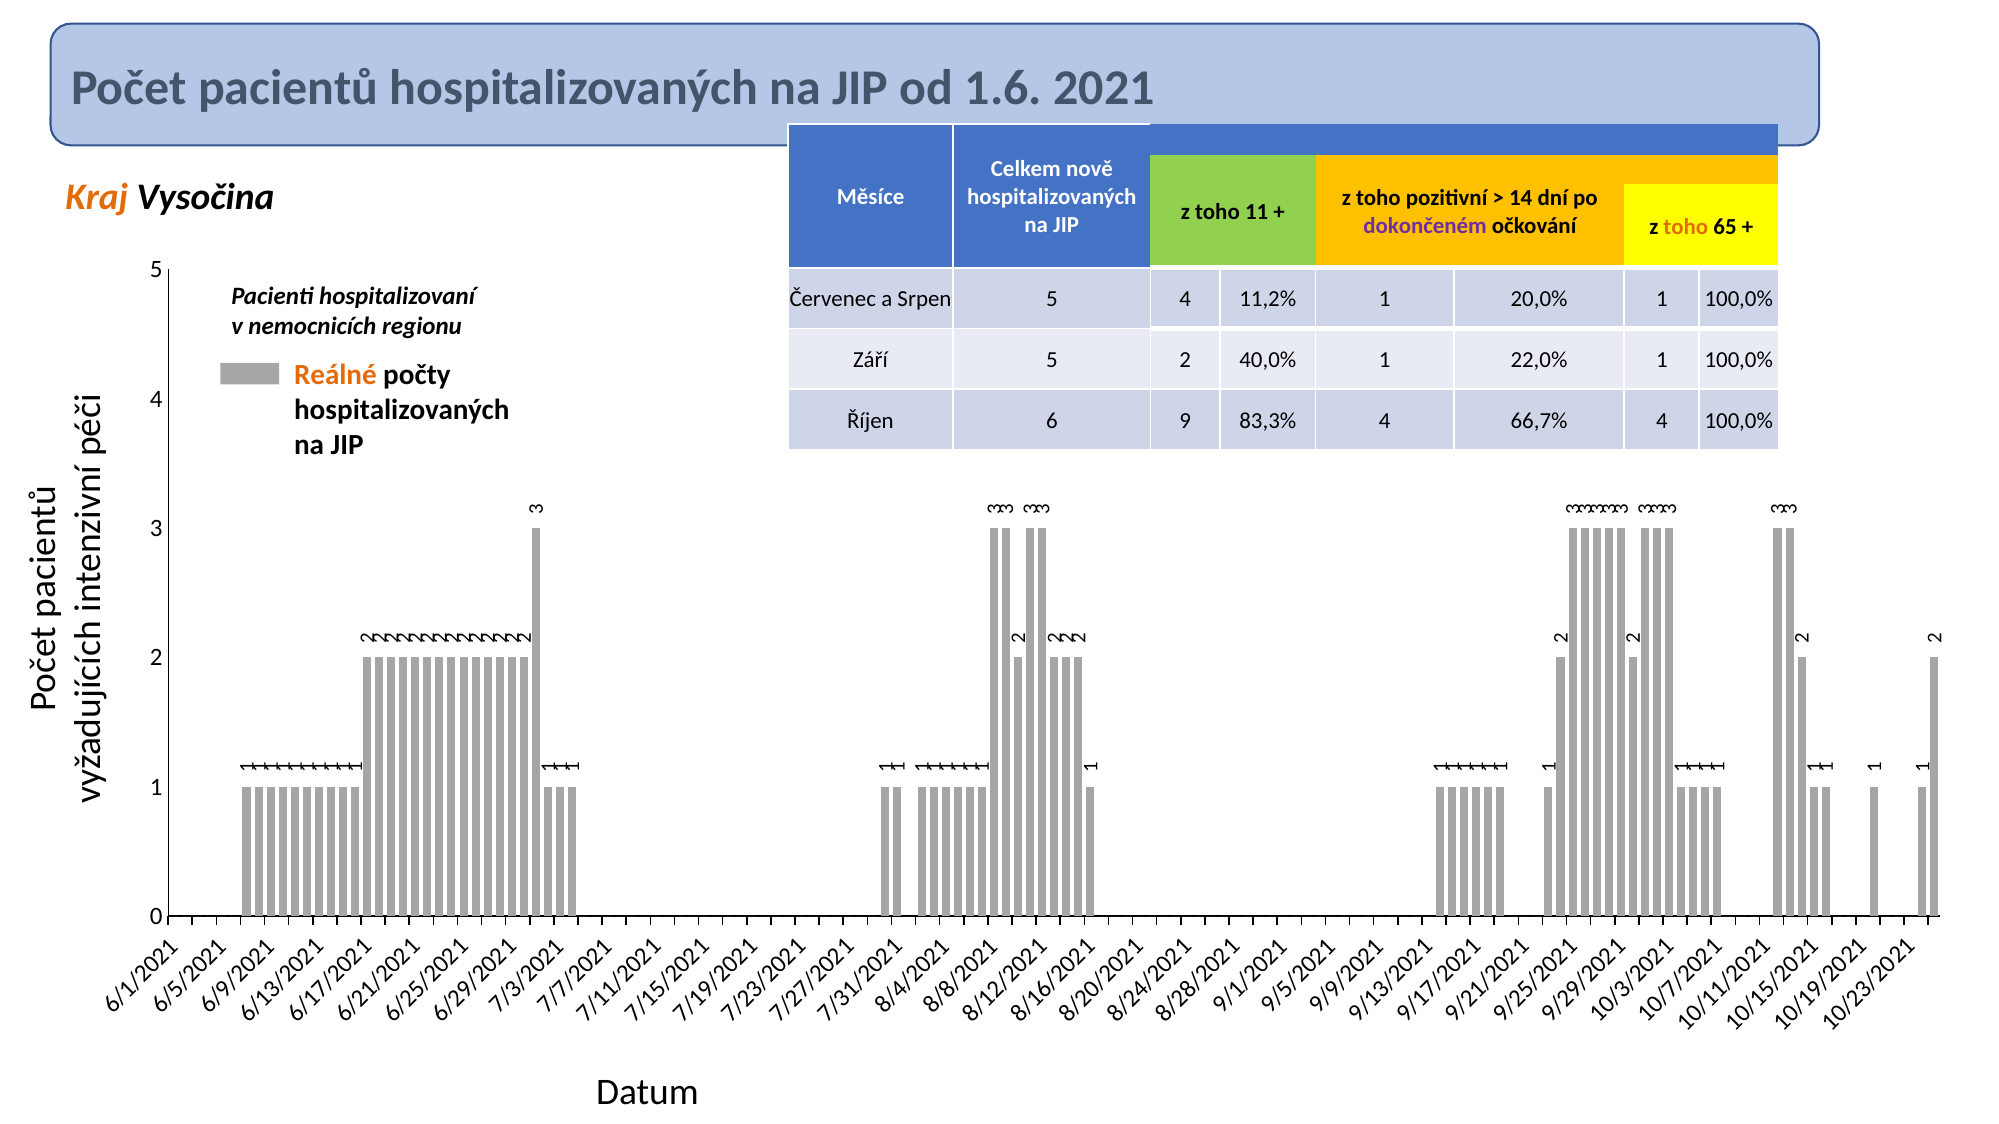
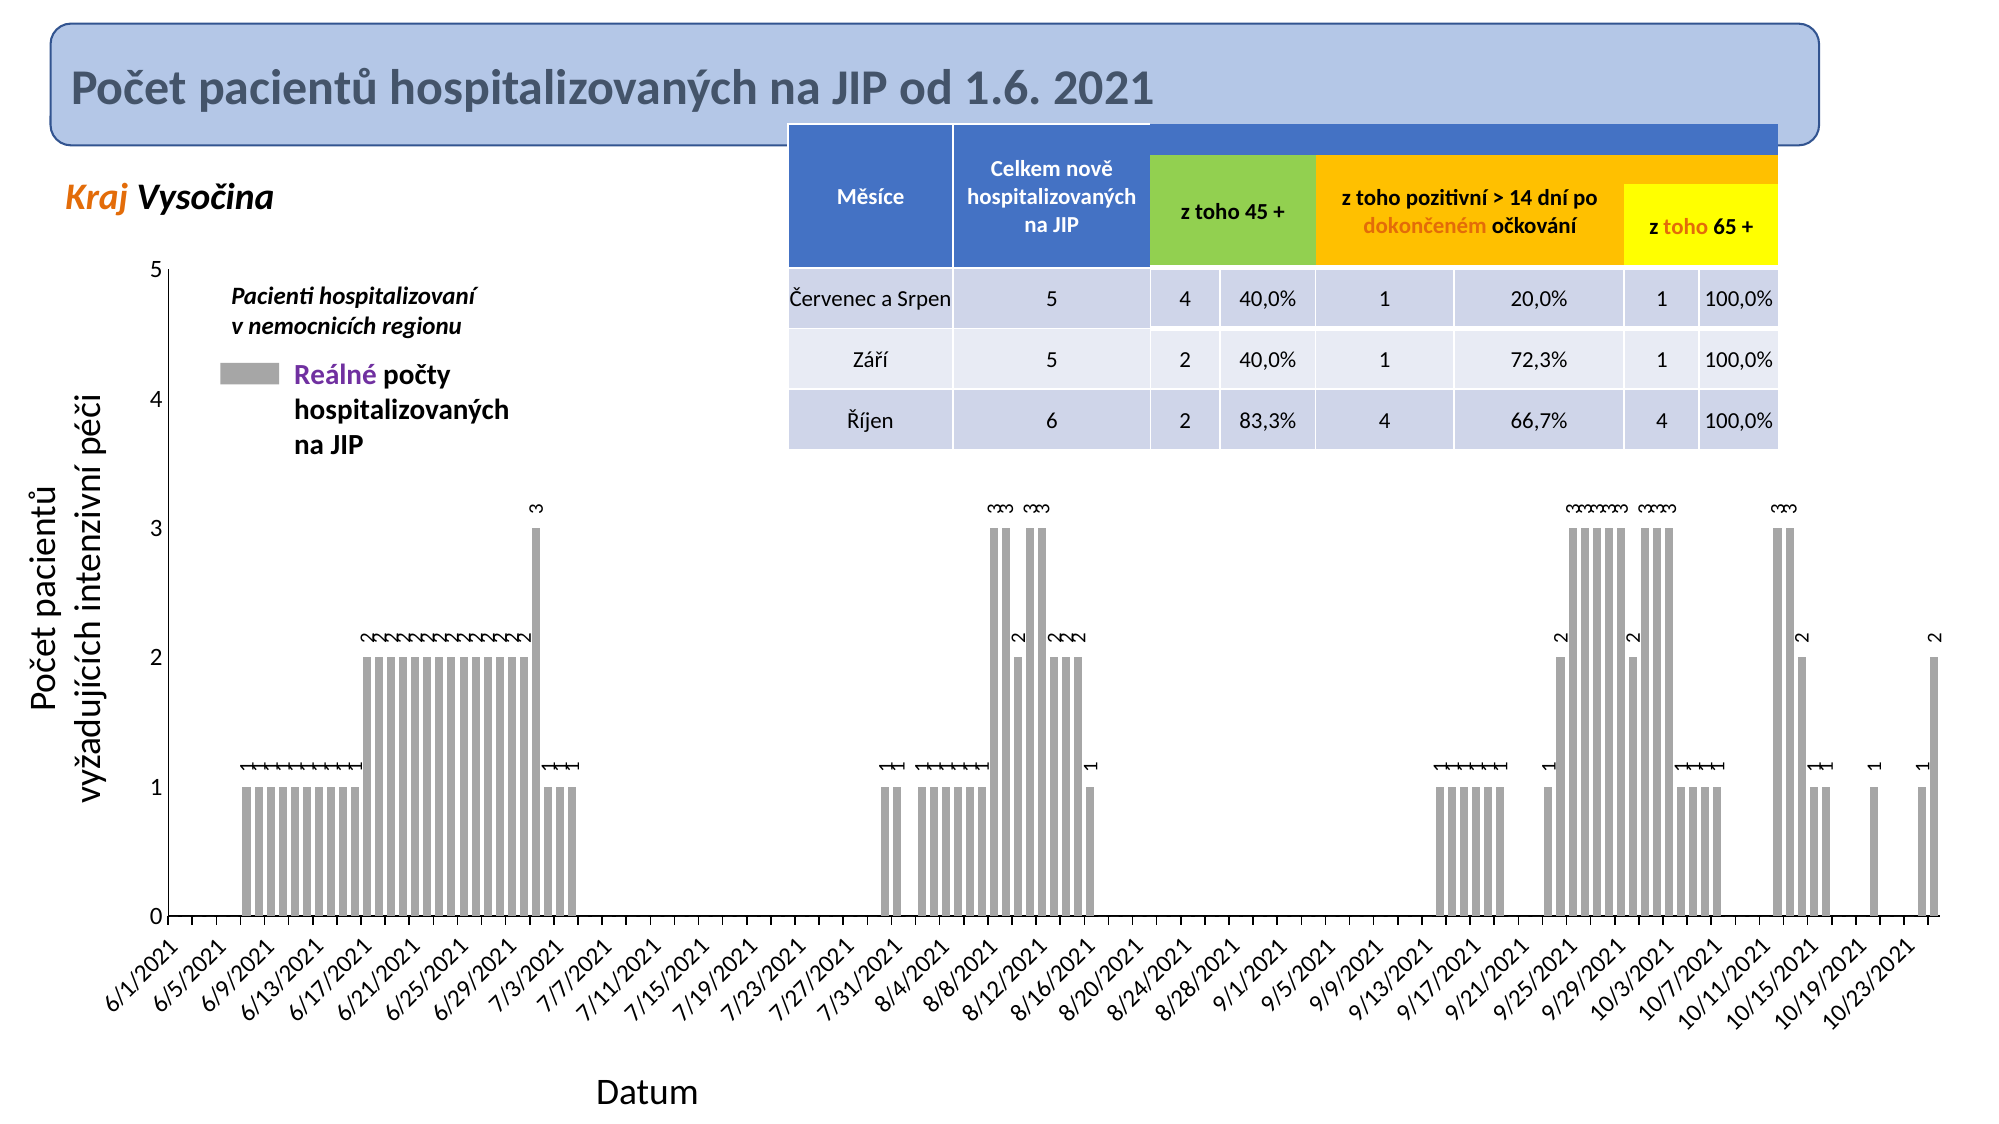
11: 11 -> 45
dokončeném colour: purple -> orange
4 11,2%: 11,2% -> 40,0%
22,0%: 22,0% -> 72,3%
Reálné colour: orange -> purple
6 9: 9 -> 2
